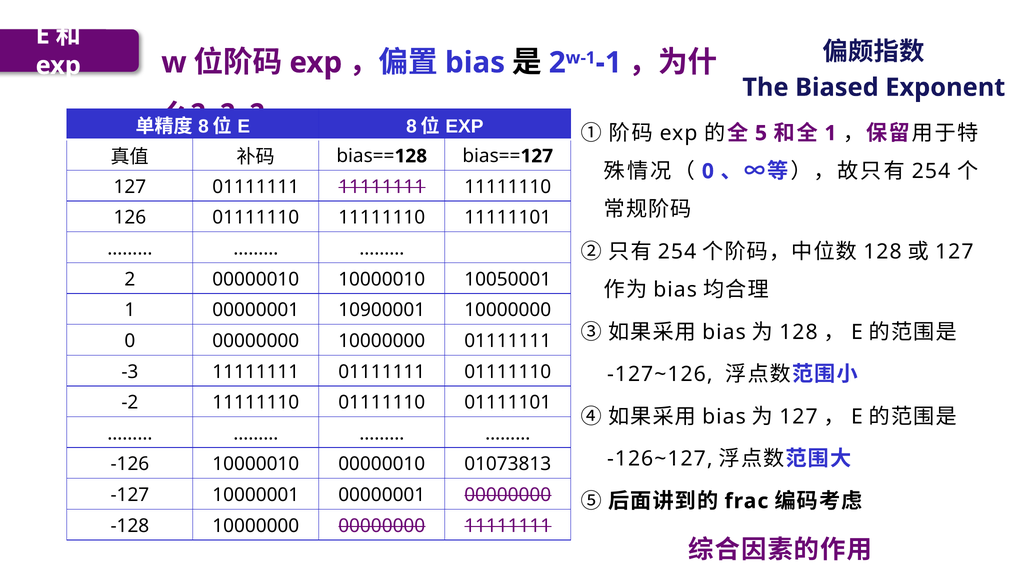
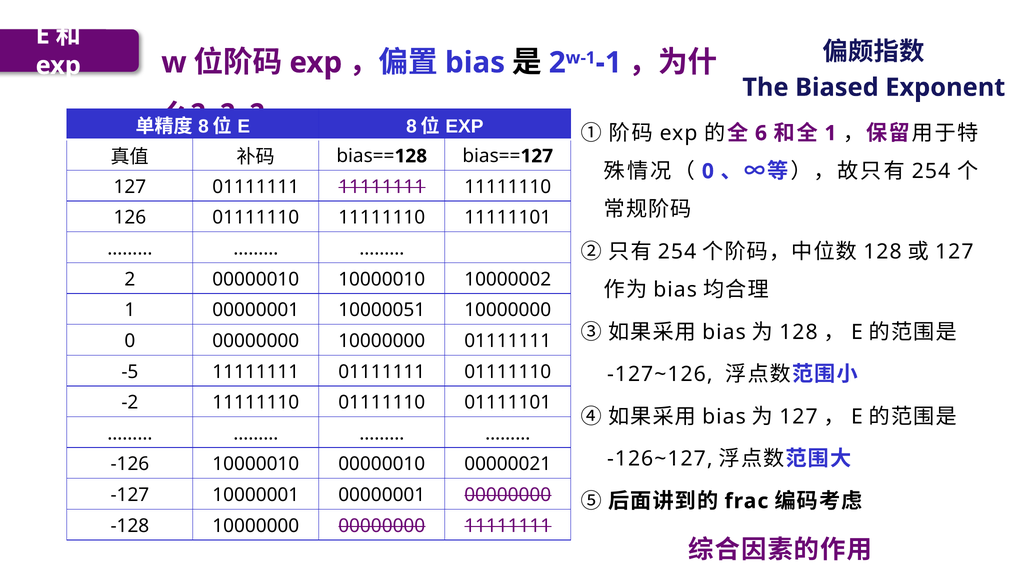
5: 5 -> 6
10050001: 10050001 -> 10000002
10900001: 10900001 -> 10000051
-3: -3 -> -5
01073813: 01073813 -> 00000021
